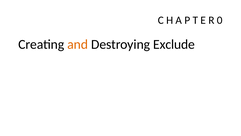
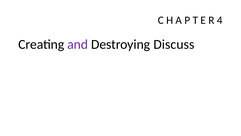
0: 0 -> 4
and colour: orange -> purple
Exclude: Exclude -> Discuss
